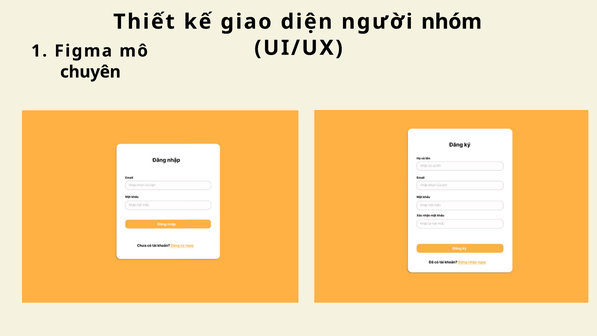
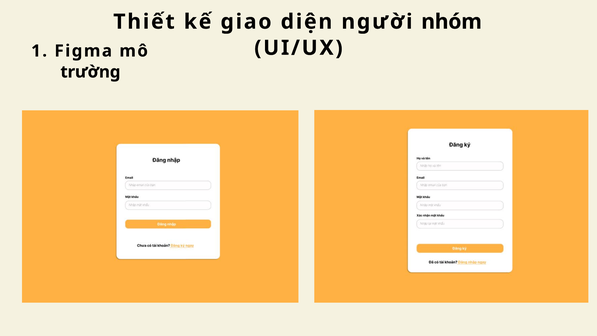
chuyên: chuyên -> trường
